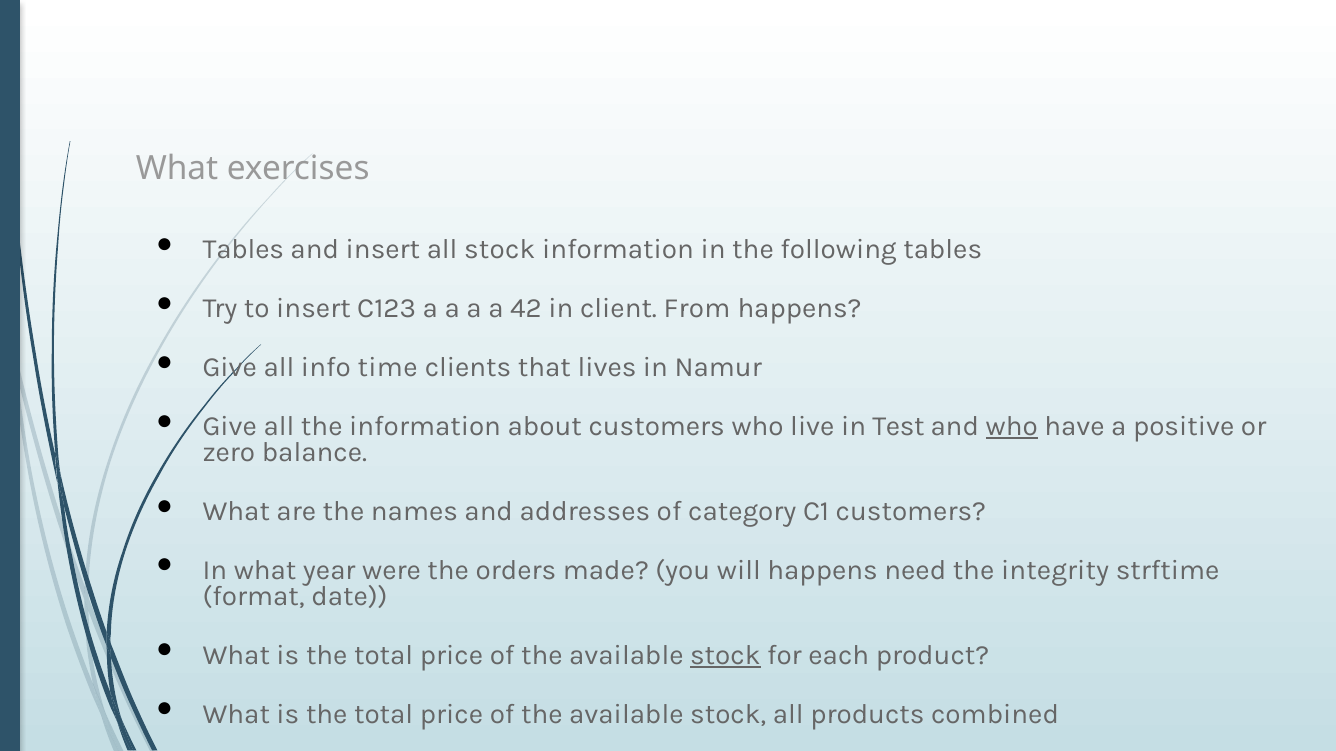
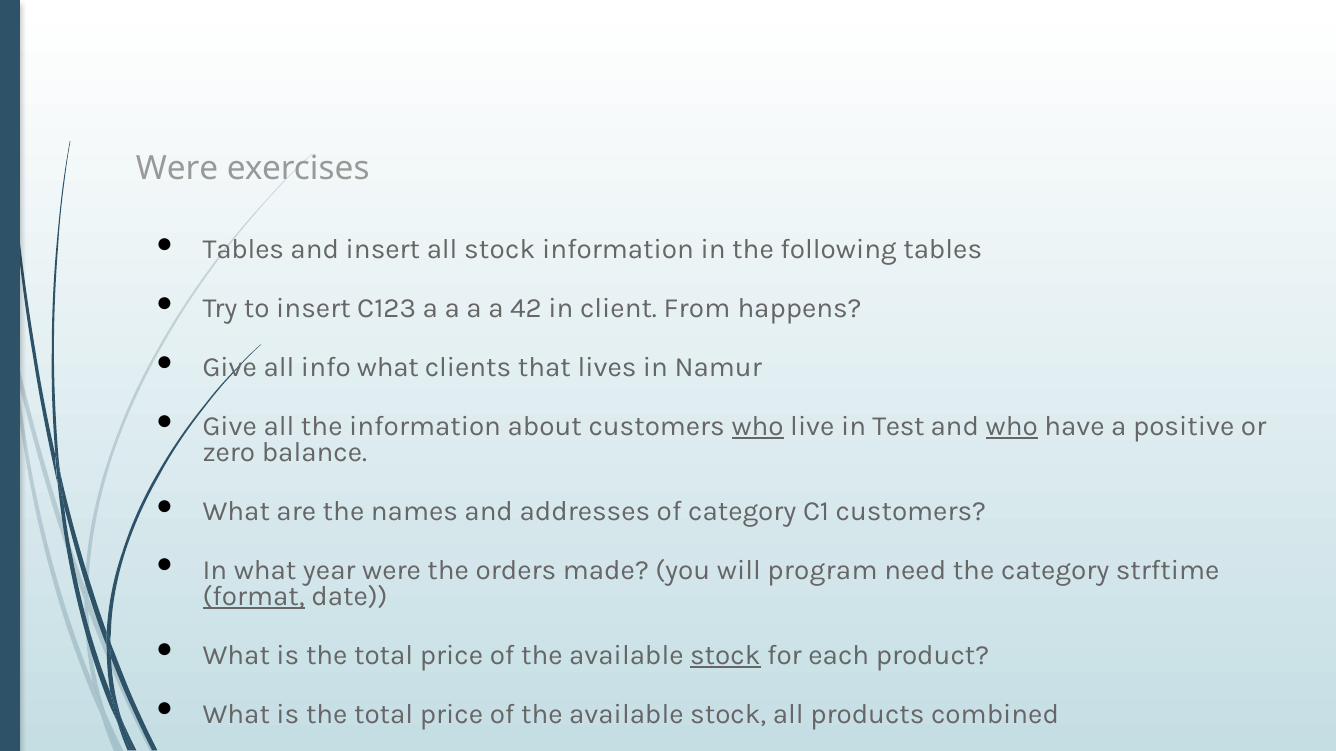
What at (177, 168): What -> Were
info time: time -> what
who at (758, 426) underline: none -> present
will happens: happens -> program
the integrity: integrity -> category
format underline: none -> present
